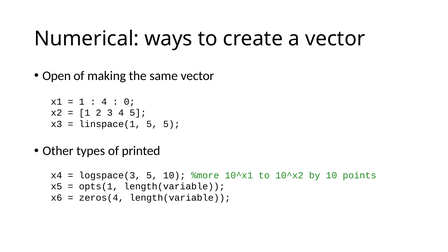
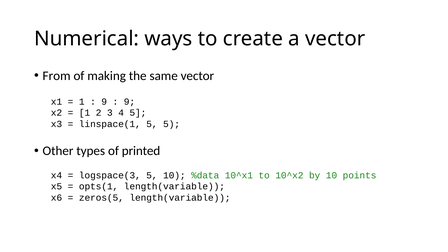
Open: Open -> From
4 at (104, 102): 4 -> 9
0 at (129, 102): 0 -> 9
%more: %more -> %data
zeros(4: zeros(4 -> zeros(5
